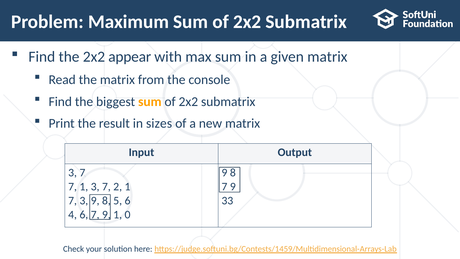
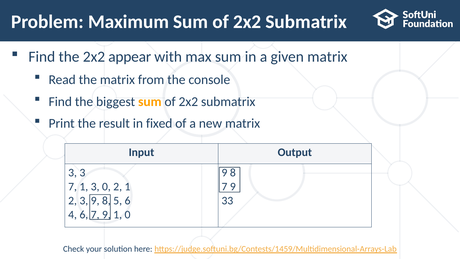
sizes: sizes -> fixed
7 at (82, 172): 7 -> 3
1 3 7: 7 -> 0
7 at (73, 200): 7 -> 2
